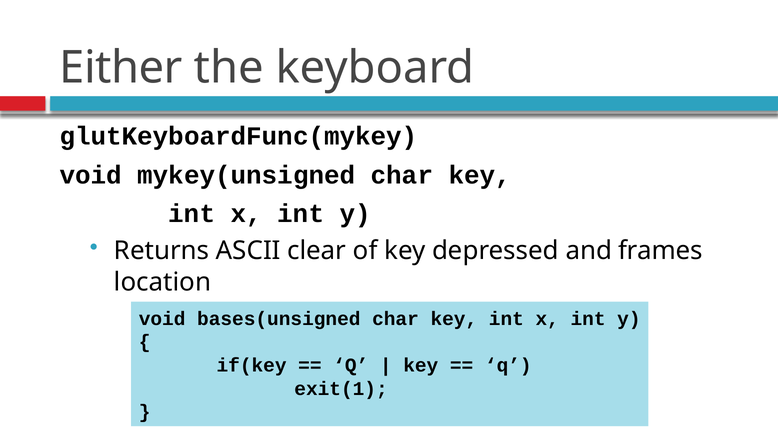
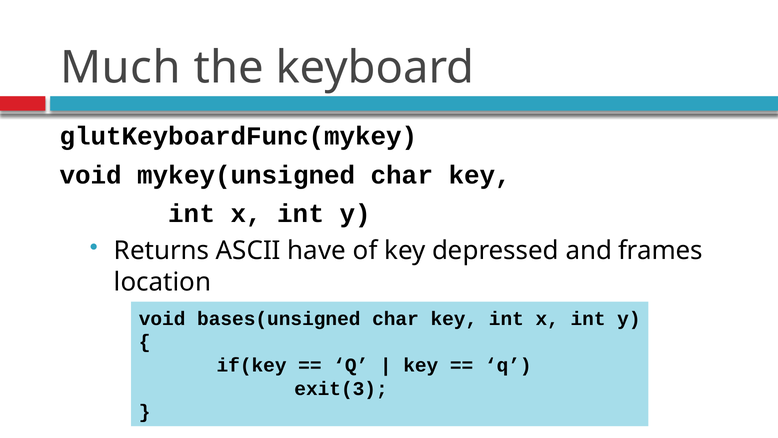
Either: Either -> Much
clear: clear -> have
exit(1: exit(1 -> exit(3
